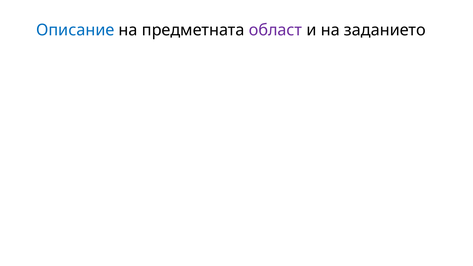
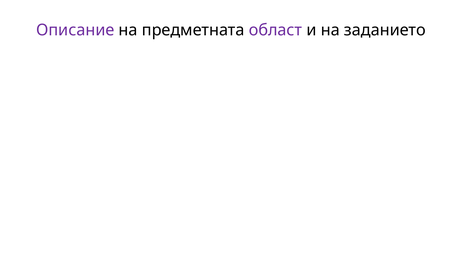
Описание colour: blue -> purple
